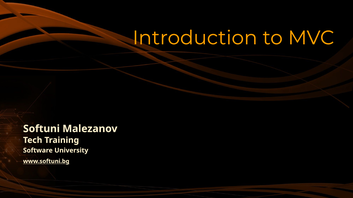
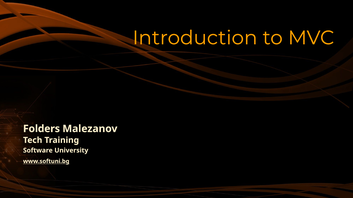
Softuni: Softuni -> Folders
